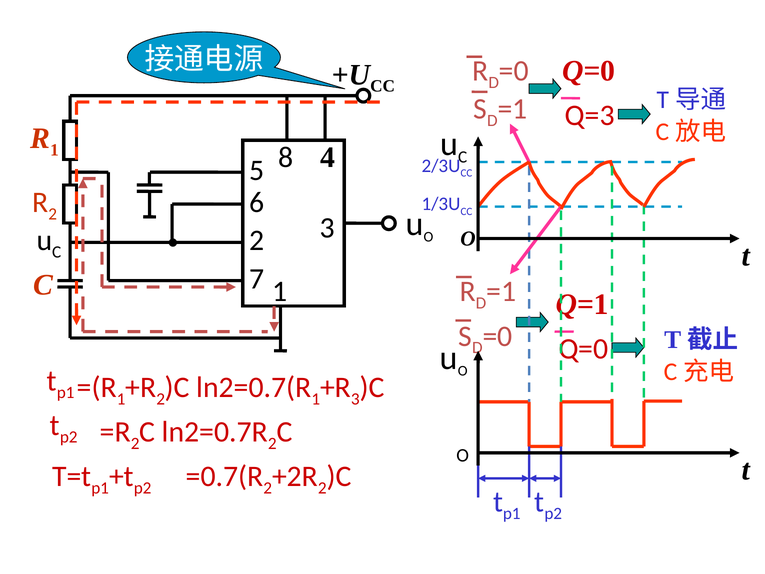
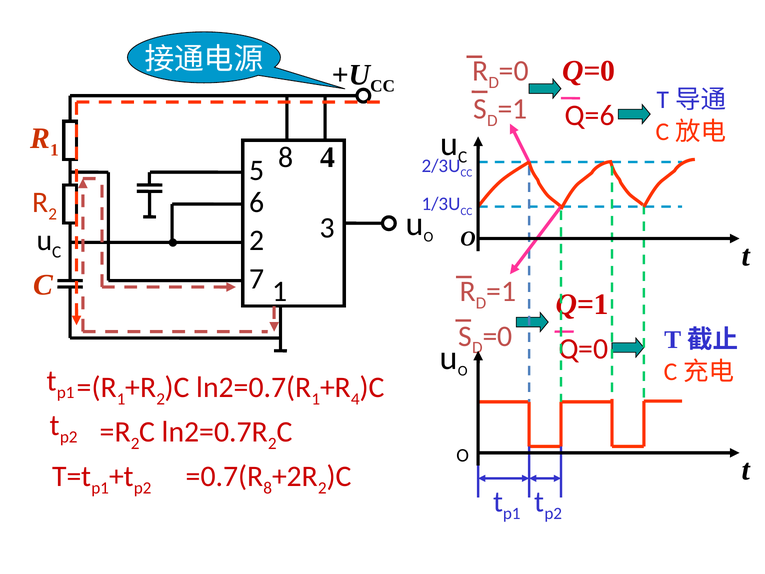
Q=3: Q=3 -> Q=6
3 at (355, 399): 3 -> 4
2 at (268, 488): 2 -> 8
